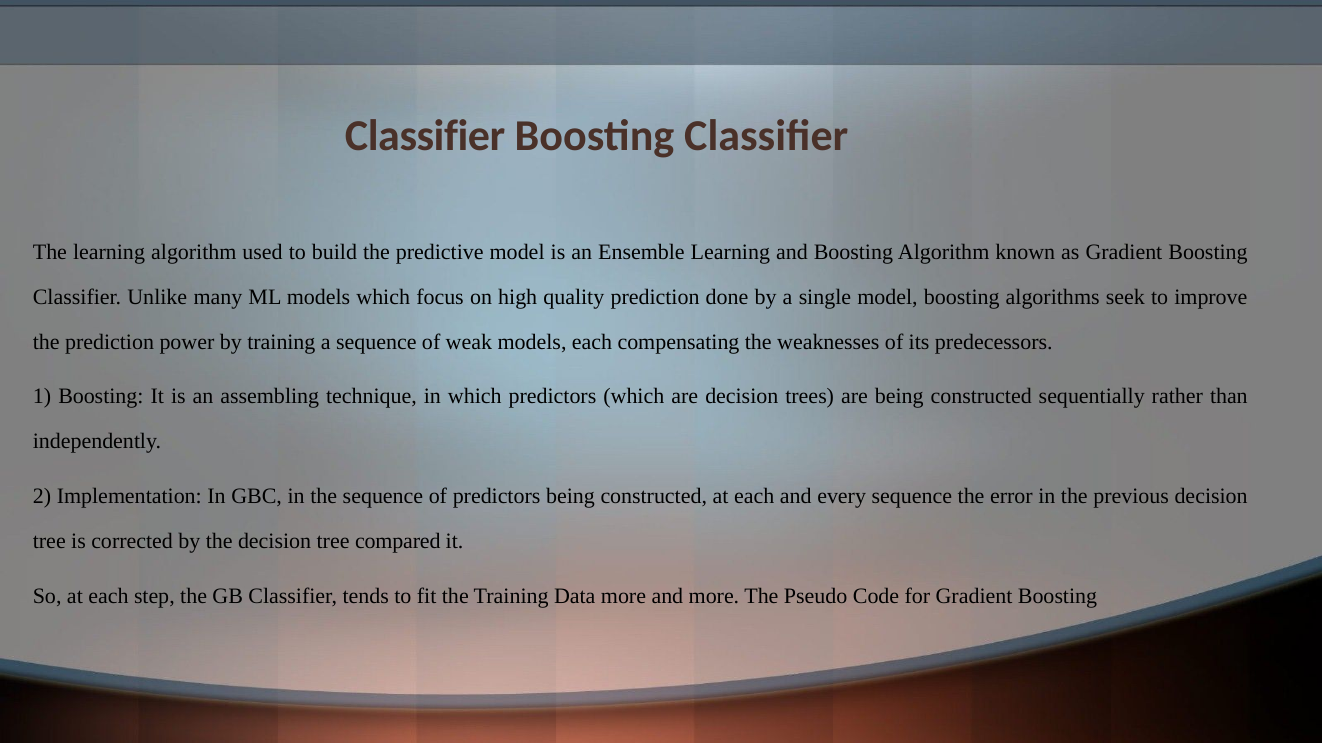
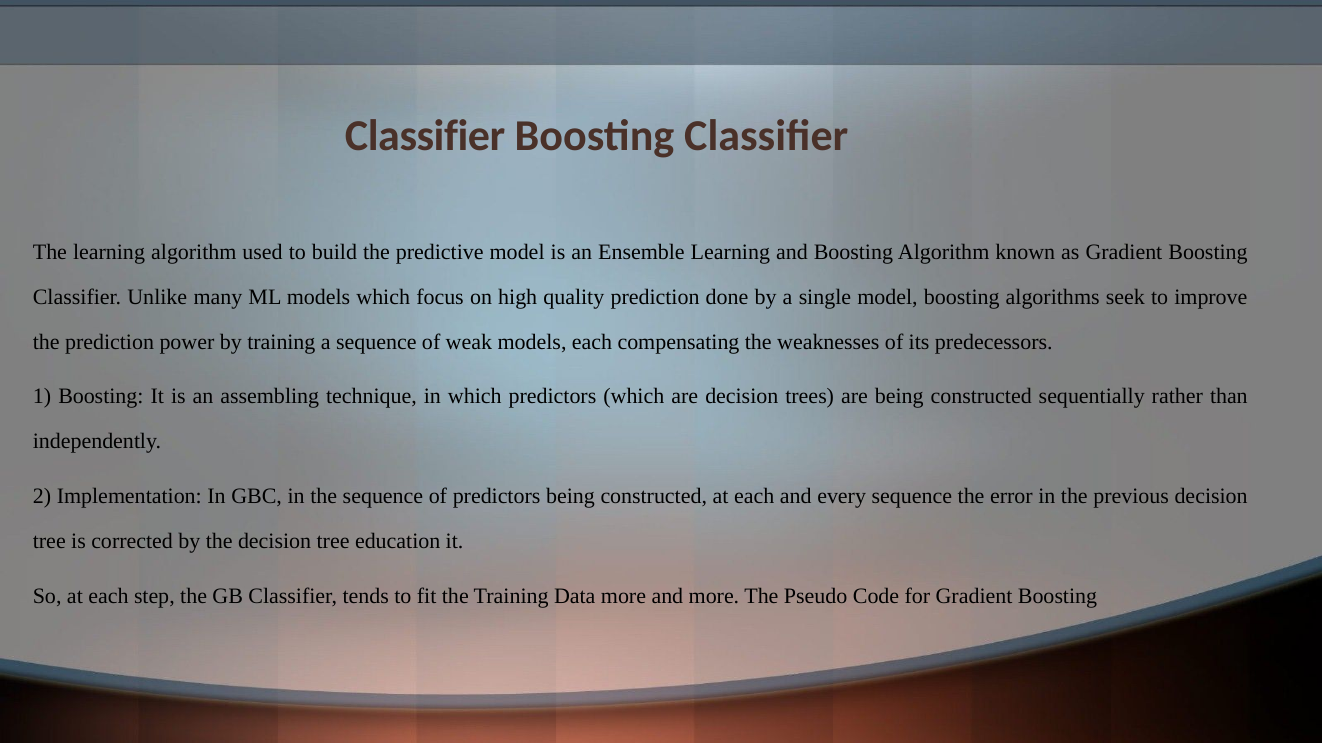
compared: compared -> education
